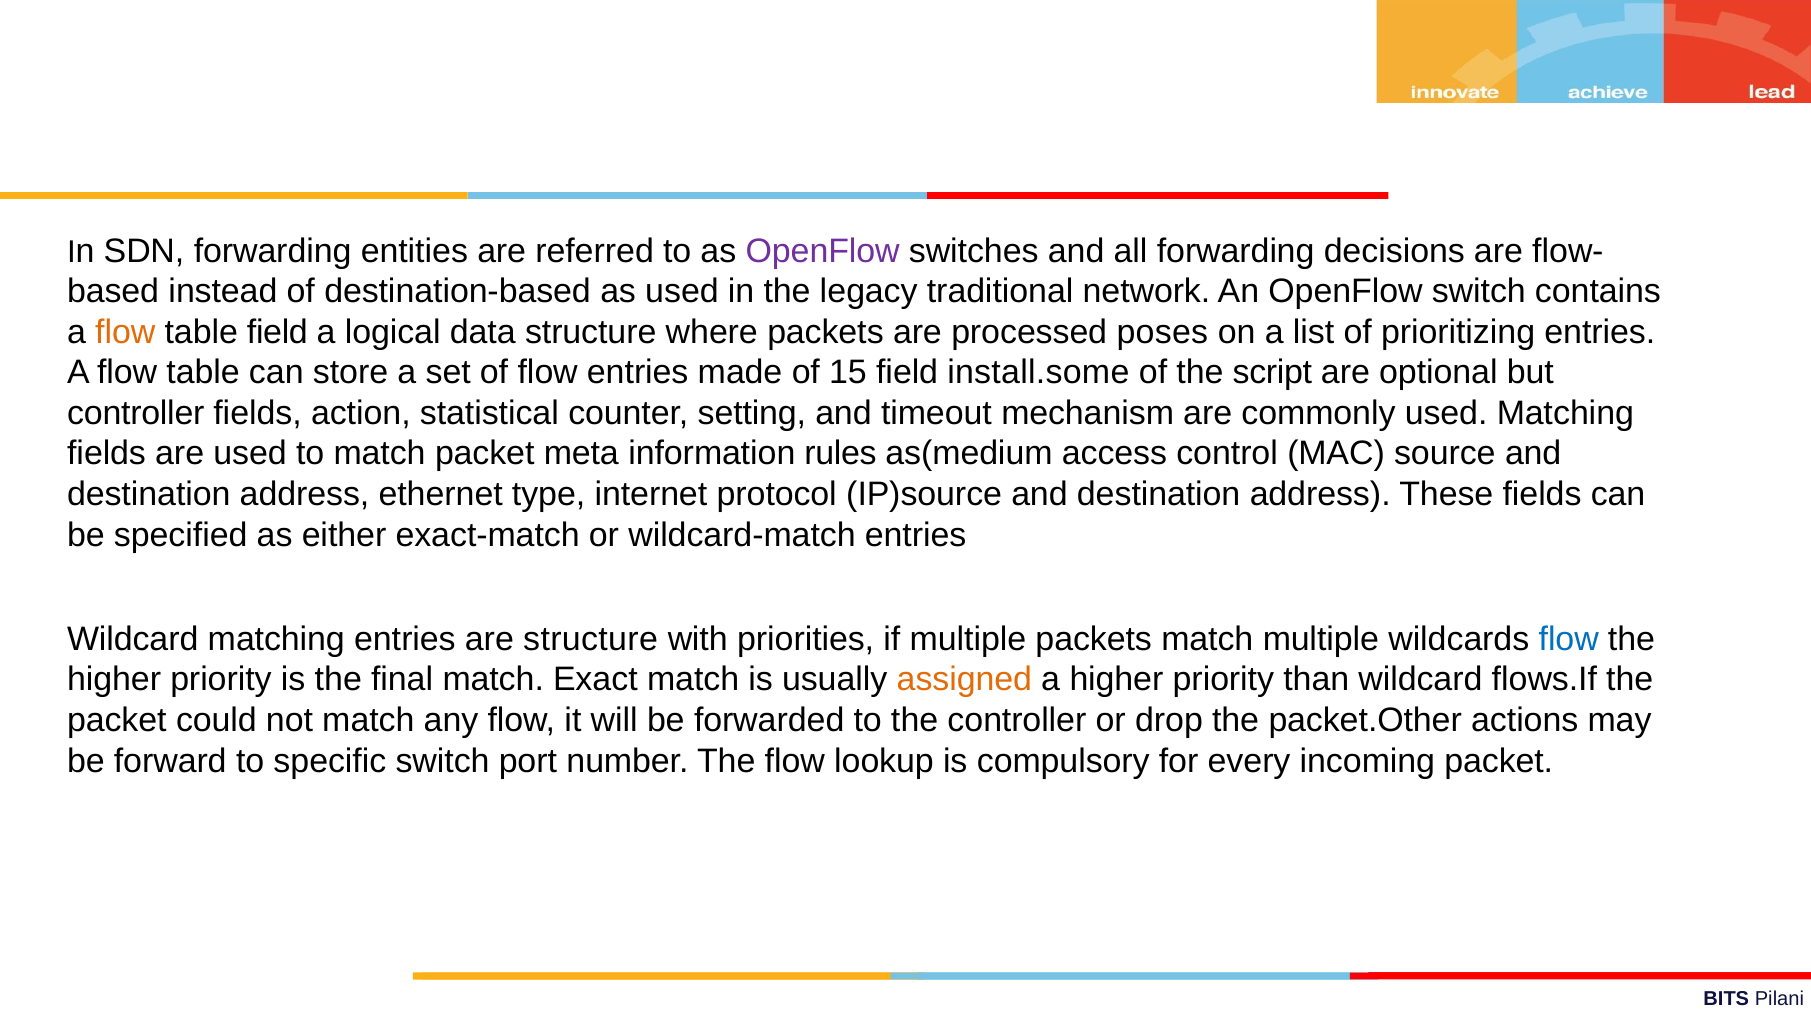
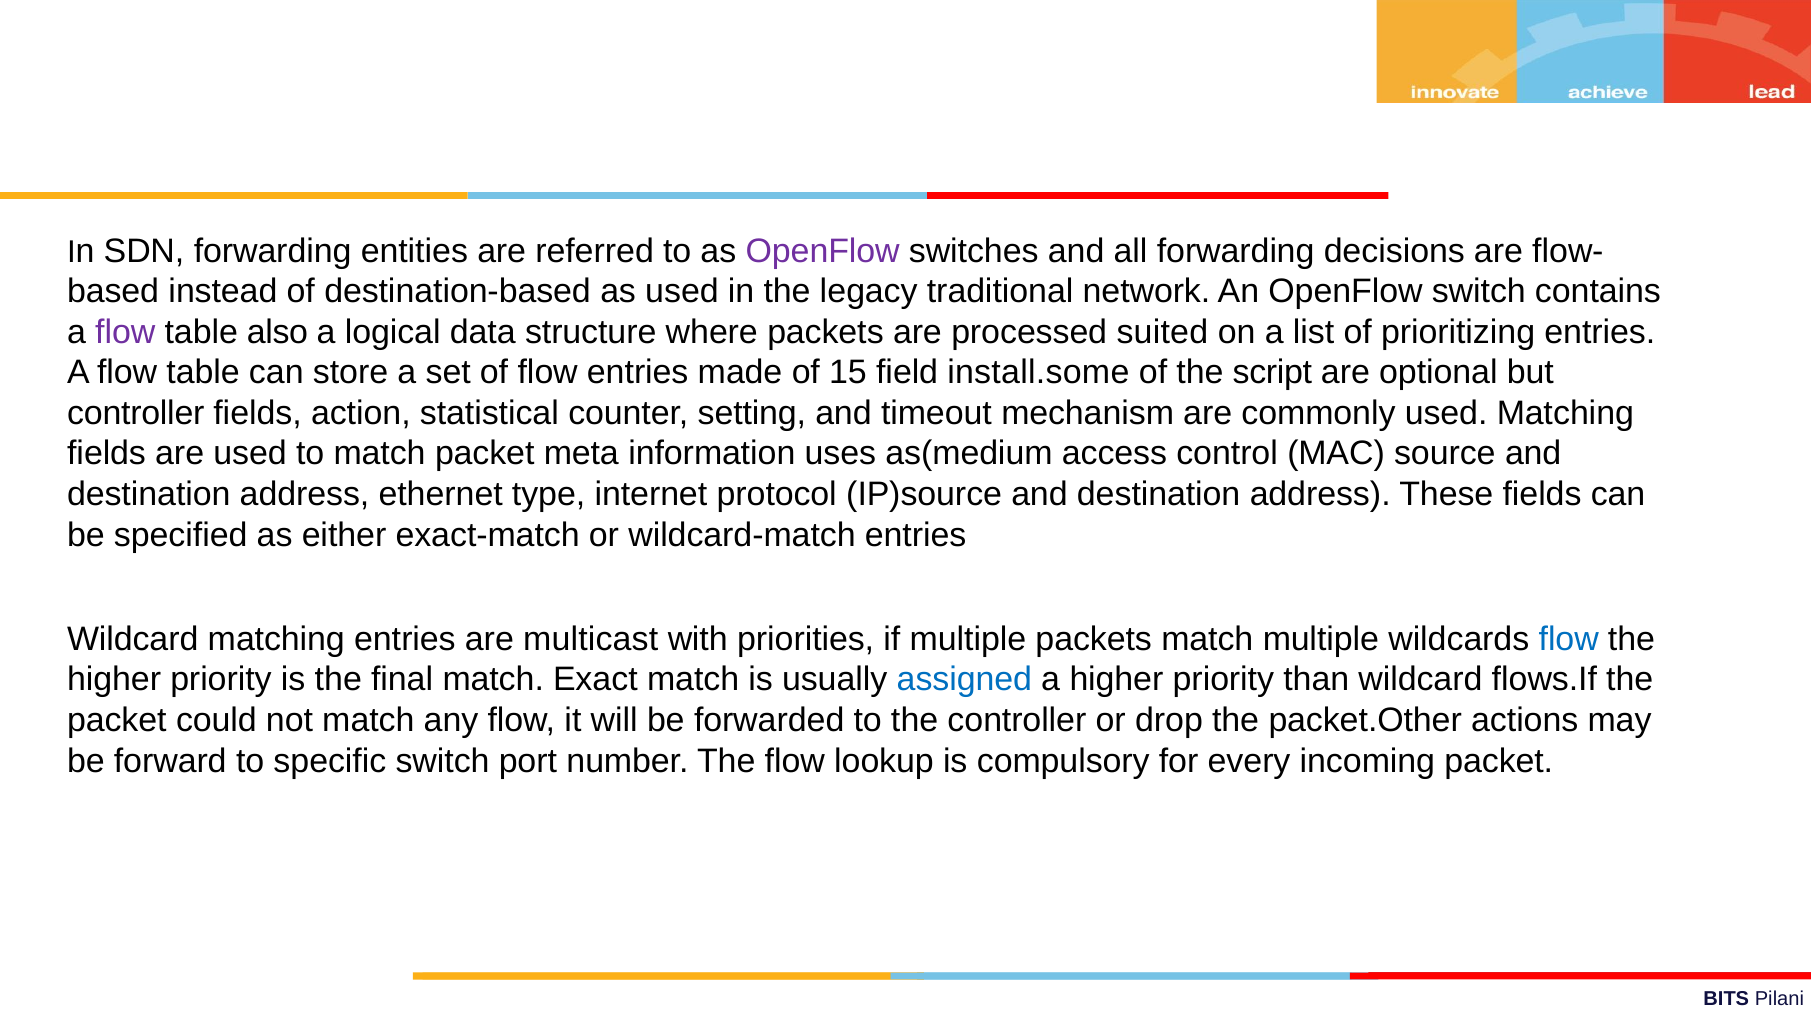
flow at (125, 332) colour: orange -> purple
table field: field -> also
poses: poses -> suited
rules: rules -> uses
are structure: structure -> multicast
assigned colour: orange -> blue
